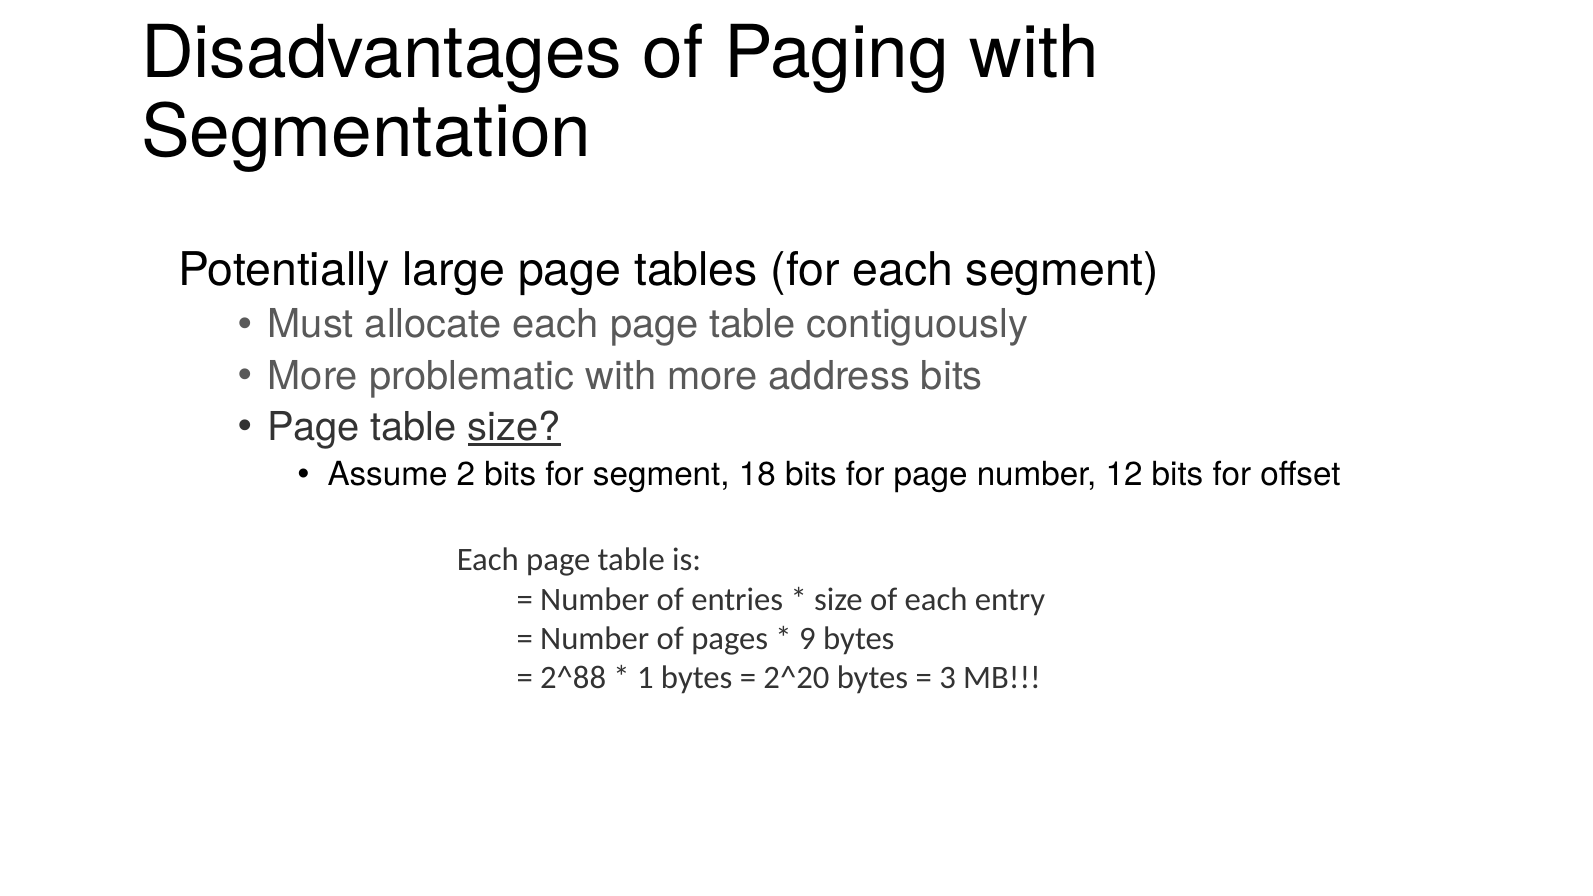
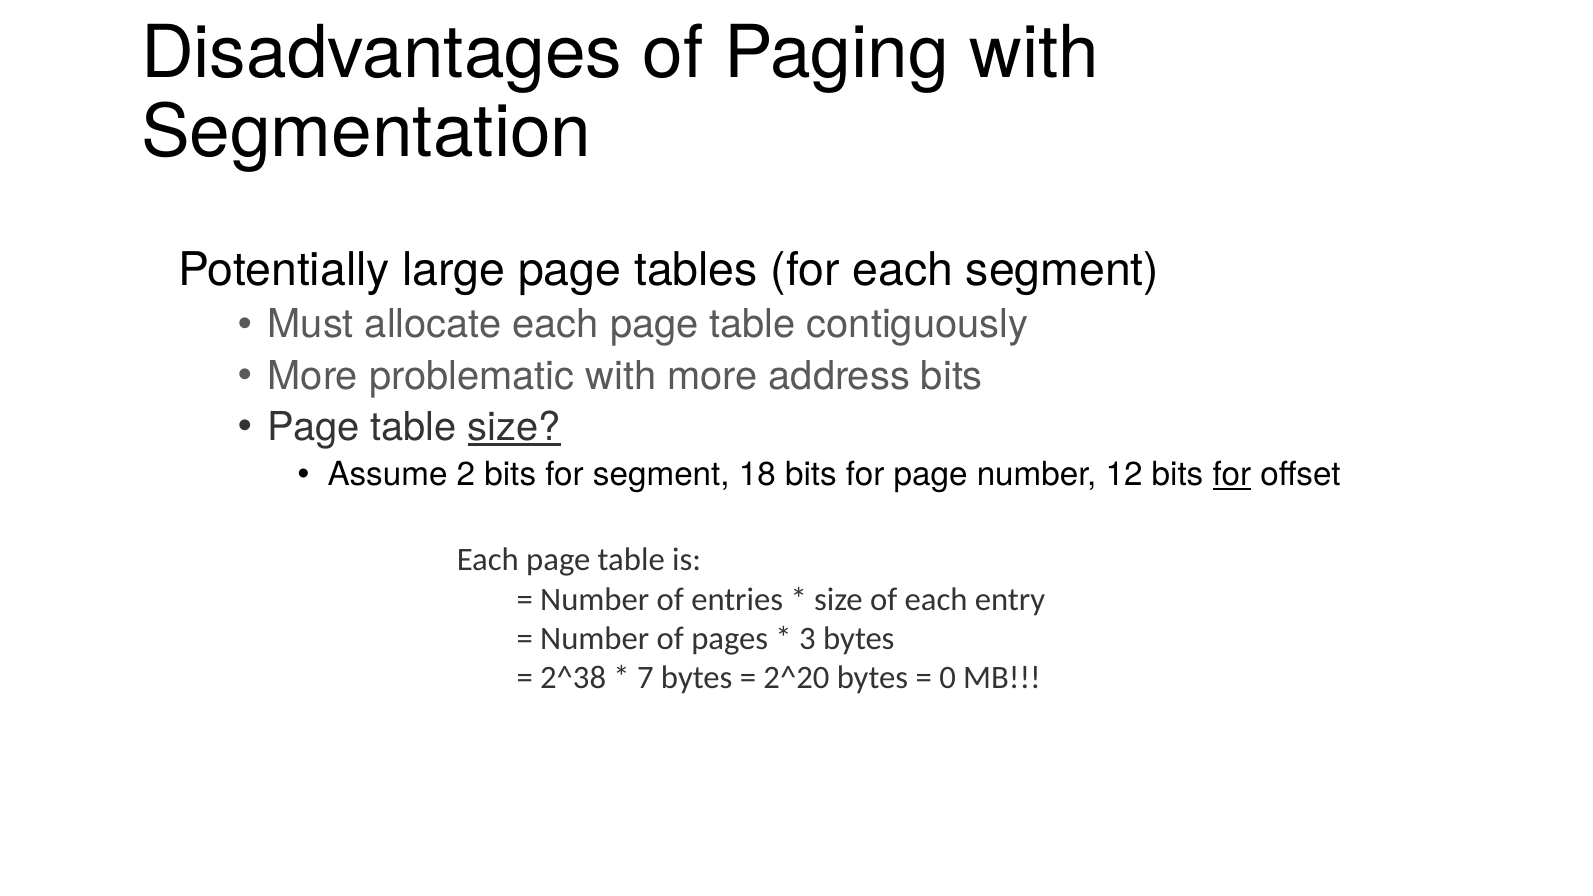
for at (1232, 475) underline: none -> present
9: 9 -> 3
2^88: 2^88 -> 2^38
1: 1 -> 7
3: 3 -> 0
